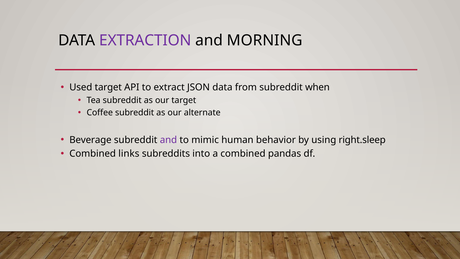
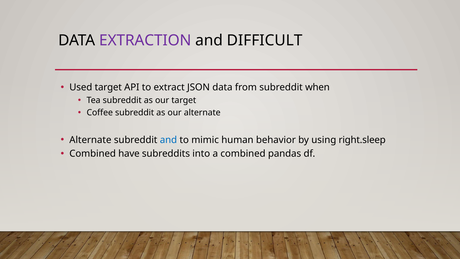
MORNING: MORNING -> DIFFICULT
Beverage at (90, 140): Beverage -> Alternate
and at (168, 140) colour: purple -> blue
links: links -> have
